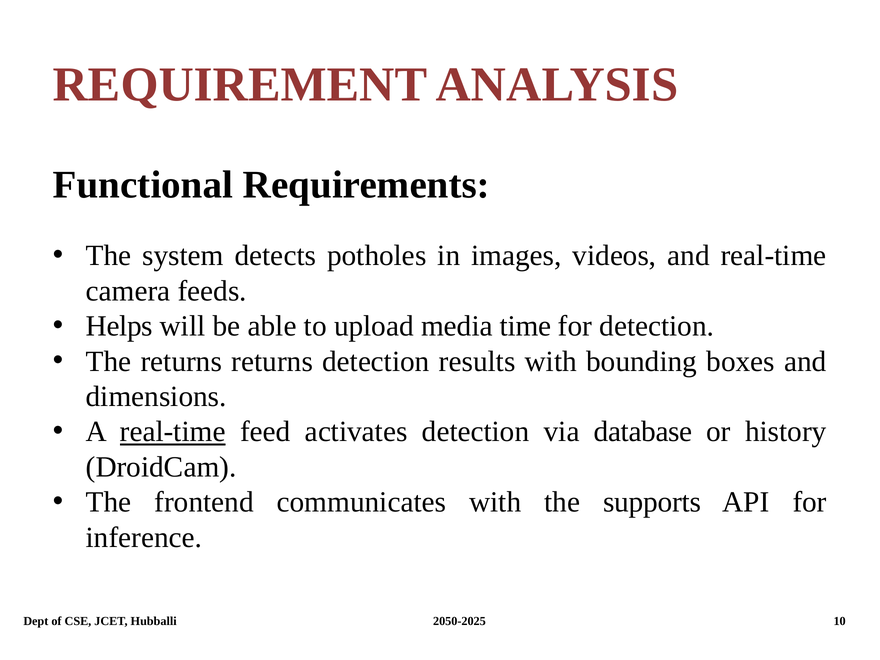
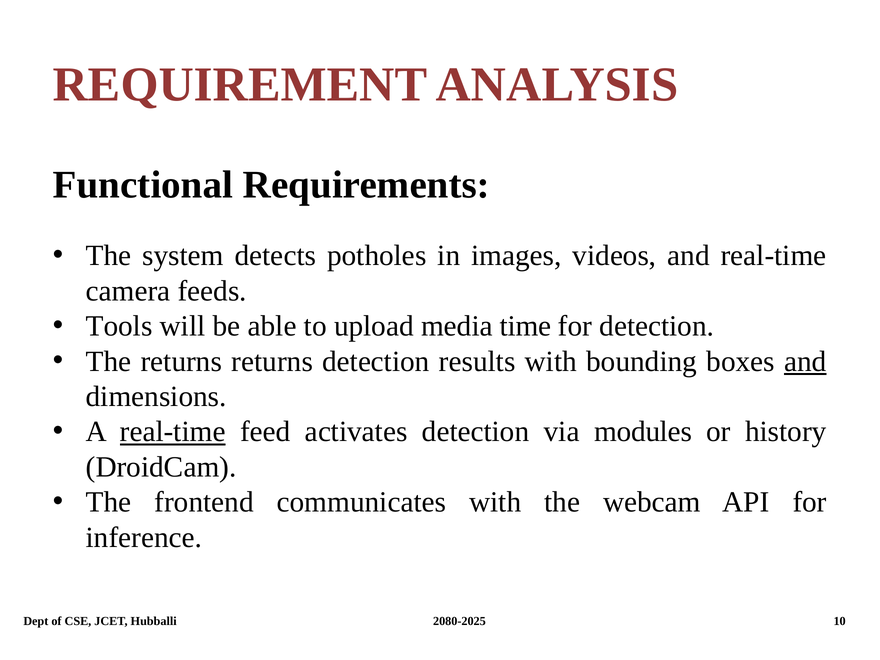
Helps: Helps -> Tools
and at (805, 361) underline: none -> present
database: database -> modules
supports: supports -> webcam
2050-2025: 2050-2025 -> 2080-2025
